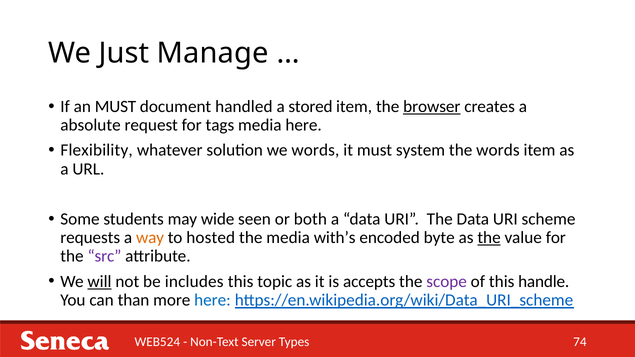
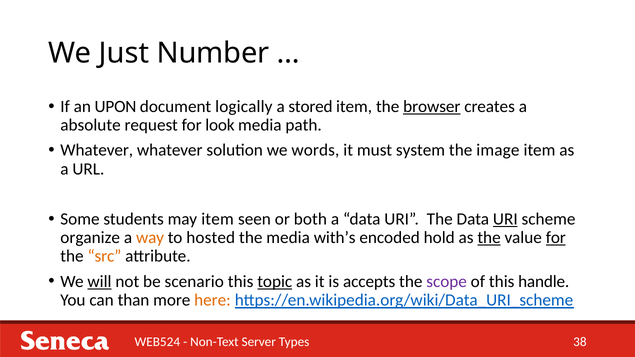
Manage: Manage -> Number
an MUST: MUST -> UPON
handled: handled -> logically
tags: tags -> look
media here: here -> path
Flexibility at (97, 150): Flexibility -> Whatever
the words: words -> image
may wide: wide -> item
URI at (505, 219) underline: none -> present
requests: requests -> organize
byte: byte -> hold
for at (556, 238) underline: none -> present
src colour: purple -> orange
includes: includes -> scenario
topic underline: none -> present
here at (212, 300) colour: blue -> orange
74: 74 -> 38
